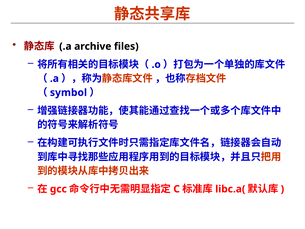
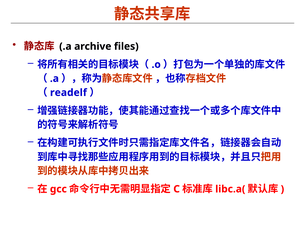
symbol: symbol -> readelf
